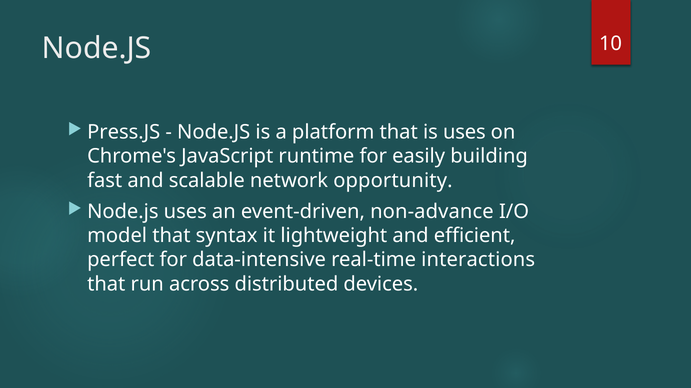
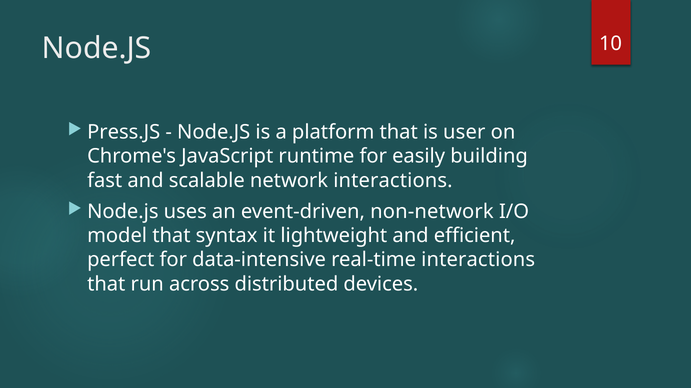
is uses: uses -> user
network opportunity: opportunity -> interactions
non-advance: non-advance -> non-network
